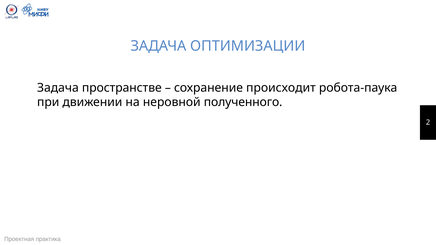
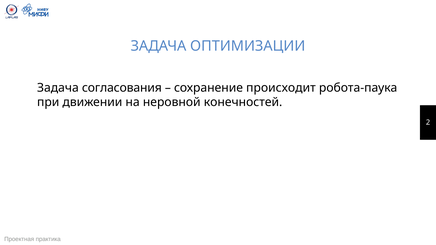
пространстве: пространстве -> согласования
полученного: полученного -> конечностей
